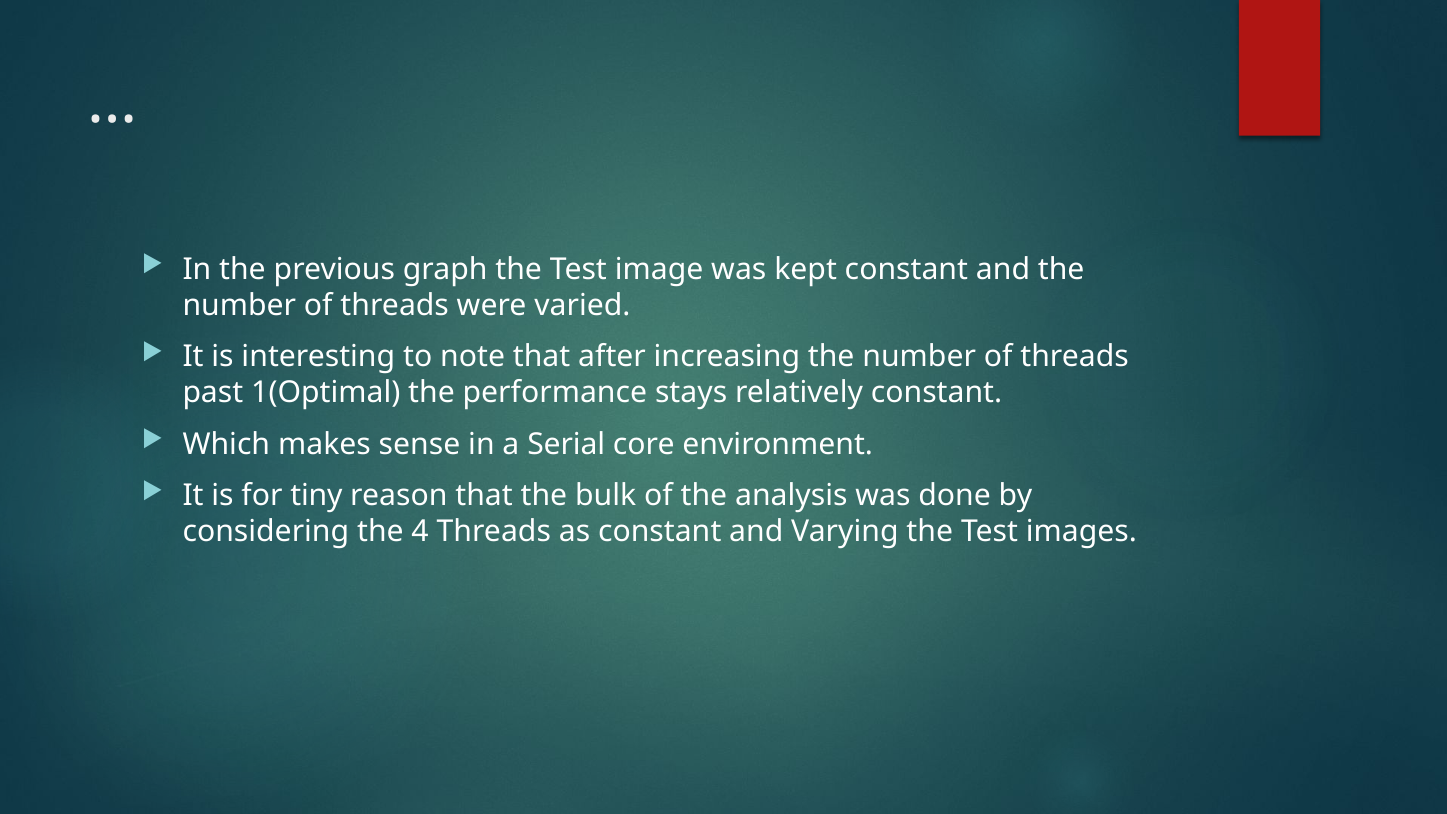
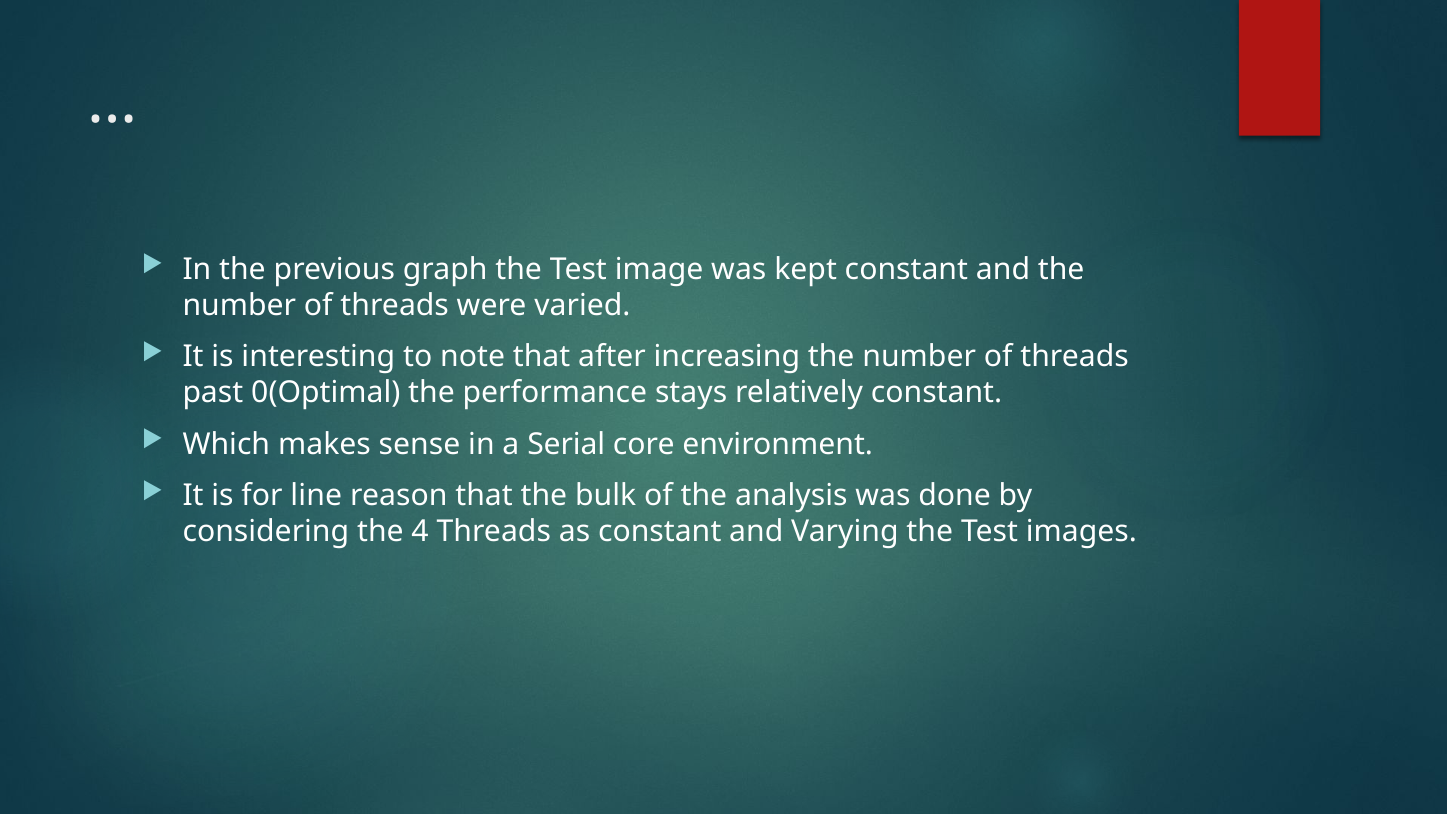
1(Optimal: 1(Optimal -> 0(Optimal
tiny: tiny -> line
